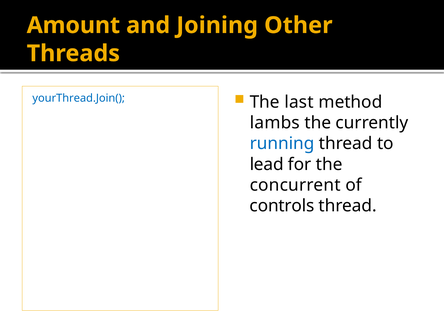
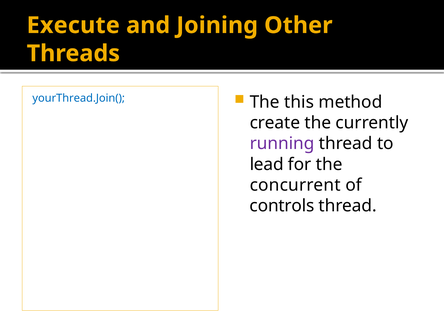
Amount: Amount -> Execute
last: last -> this
lambs: lambs -> create
running colour: blue -> purple
